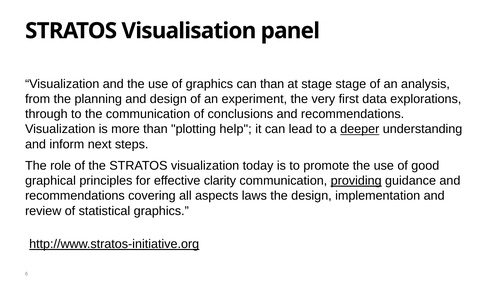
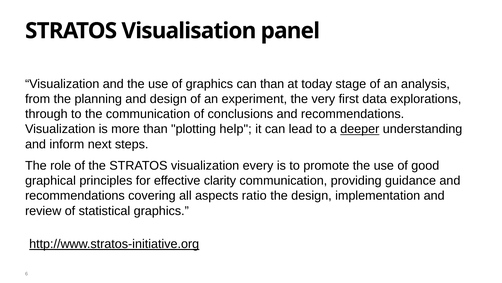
at stage: stage -> today
today: today -> every
providing underline: present -> none
laws: laws -> ratio
